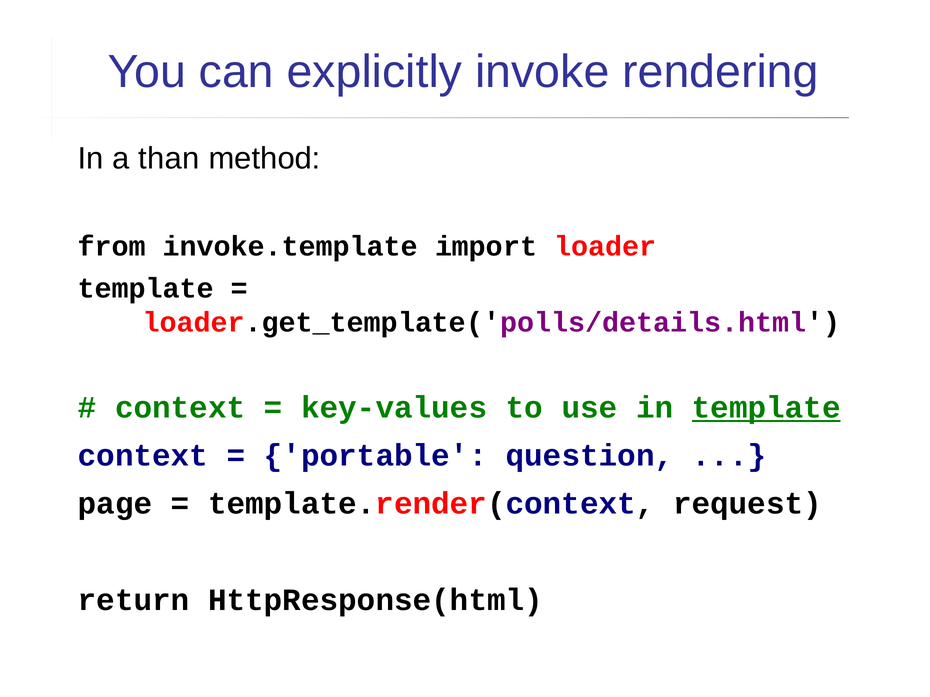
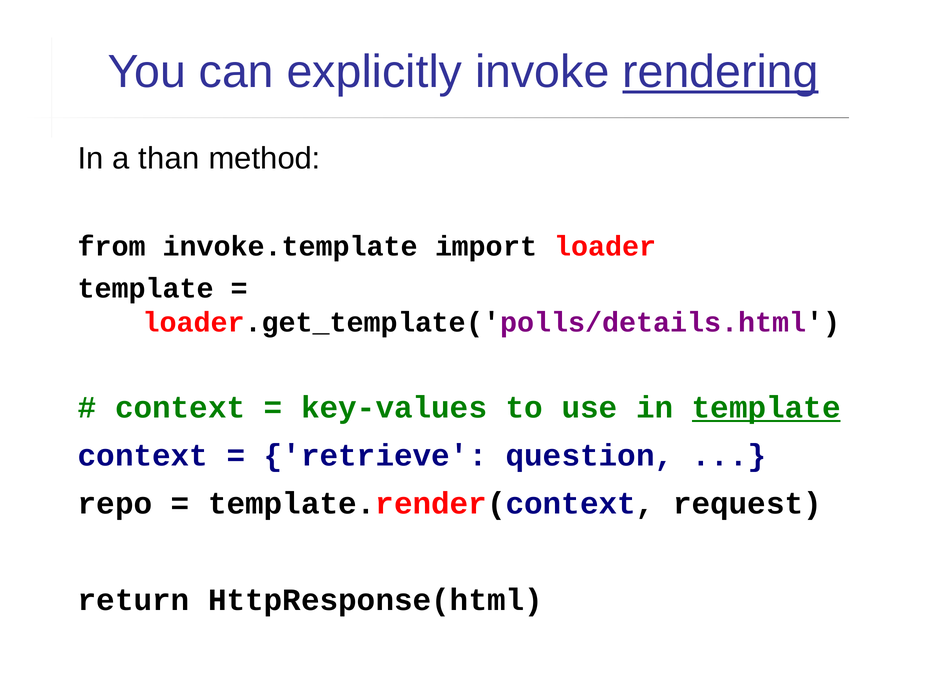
rendering underline: none -> present
portable: portable -> retrieve
page: page -> repo
